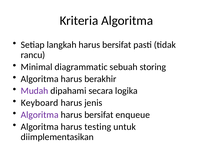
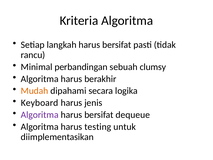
diagrammatic: diagrammatic -> perbandingan
storing: storing -> clumsy
Mudah colour: purple -> orange
enqueue: enqueue -> dequeue
